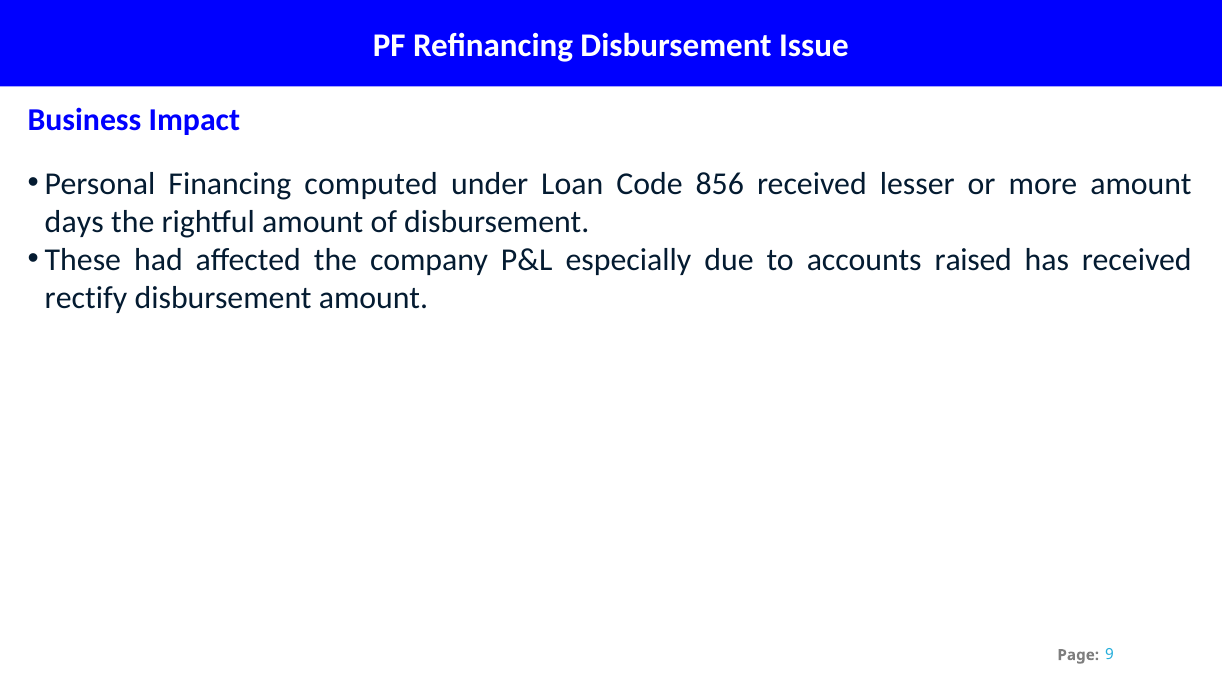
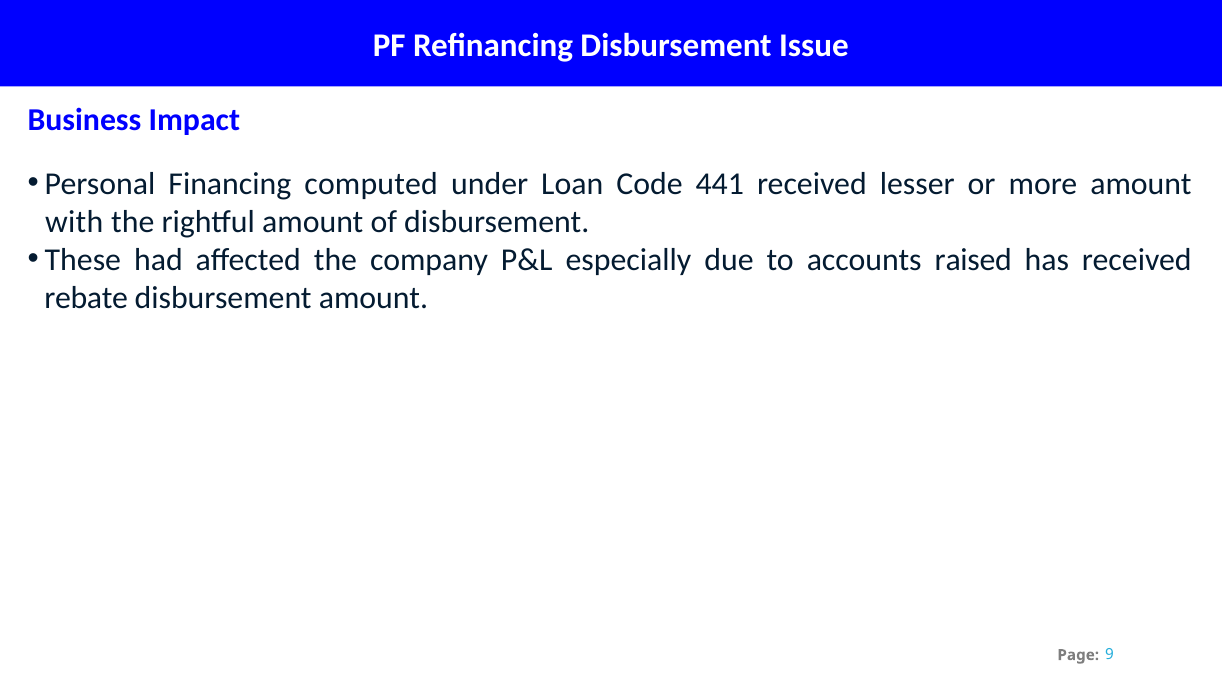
856: 856 -> 441
days: days -> with
rectify: rectify -> rebate
